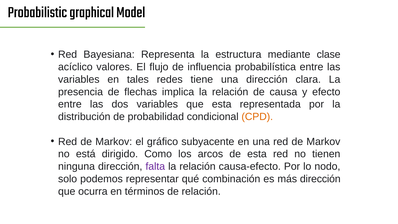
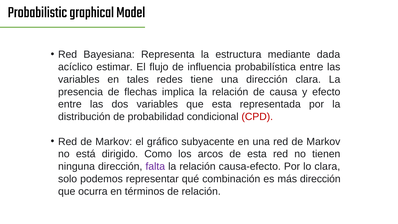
clase: clase -> dada
valores: valores -> estimar
CPD colour: orange -> red
lo nodo: nodo -> clara
